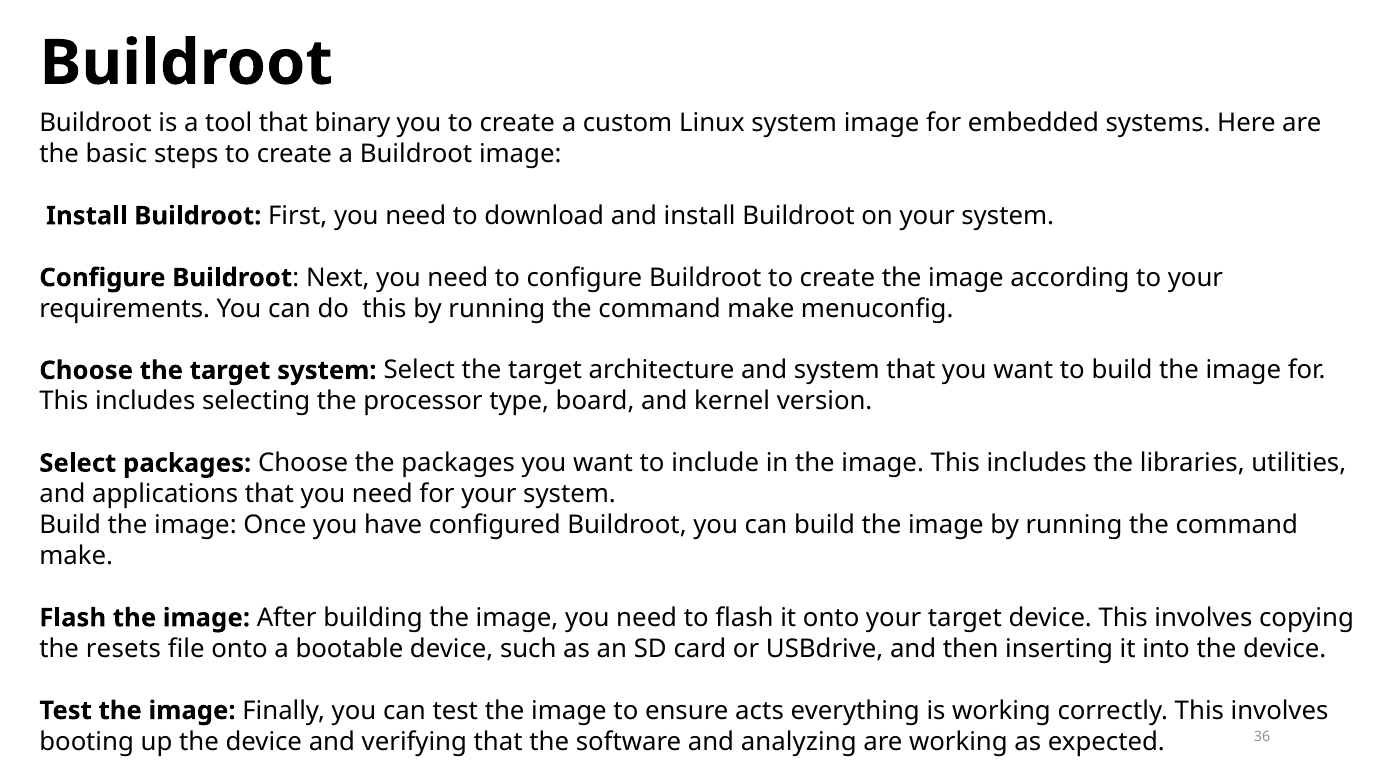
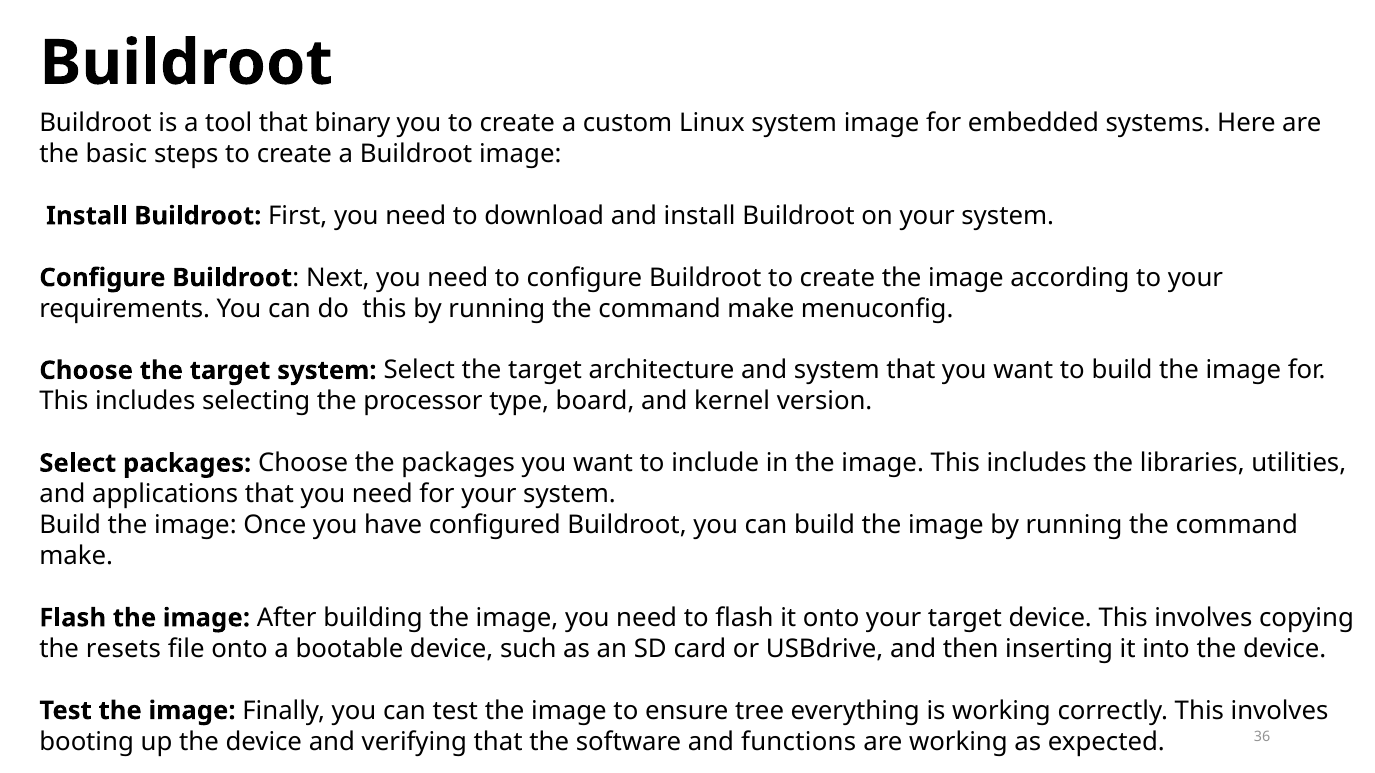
acts: acts -> tree
analyzing: analyzing -> functions
